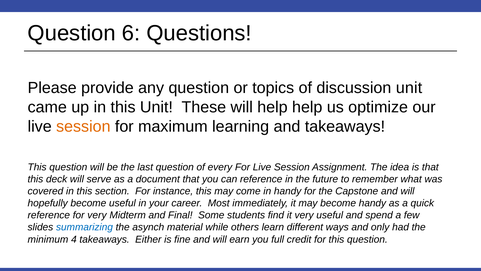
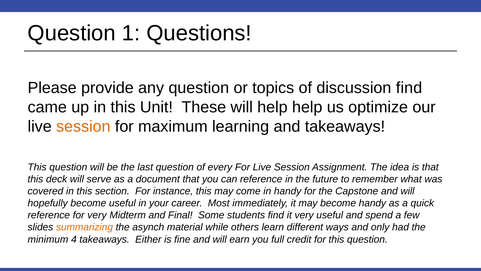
6: 6 -> 1
discussion unit: unit -> find
summarizing colour: blue -> orange
